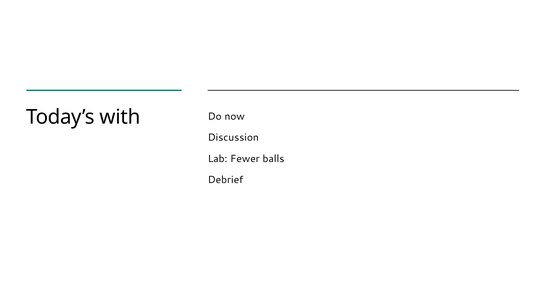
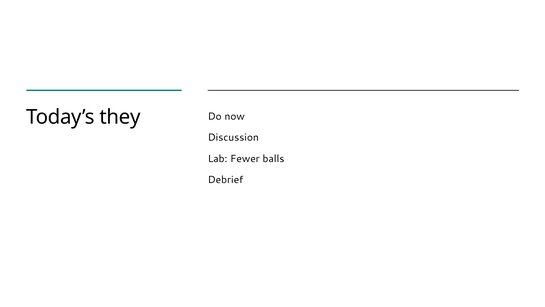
with: with -> they
